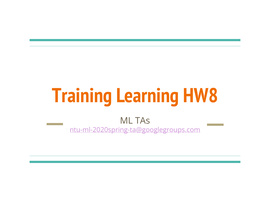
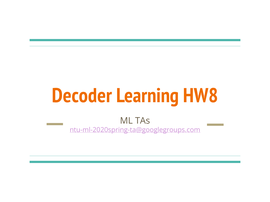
Training: Training -> Decoder
